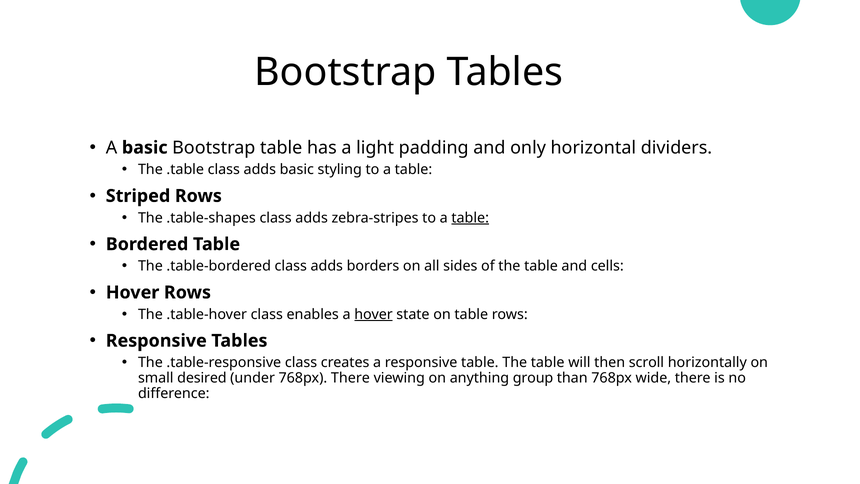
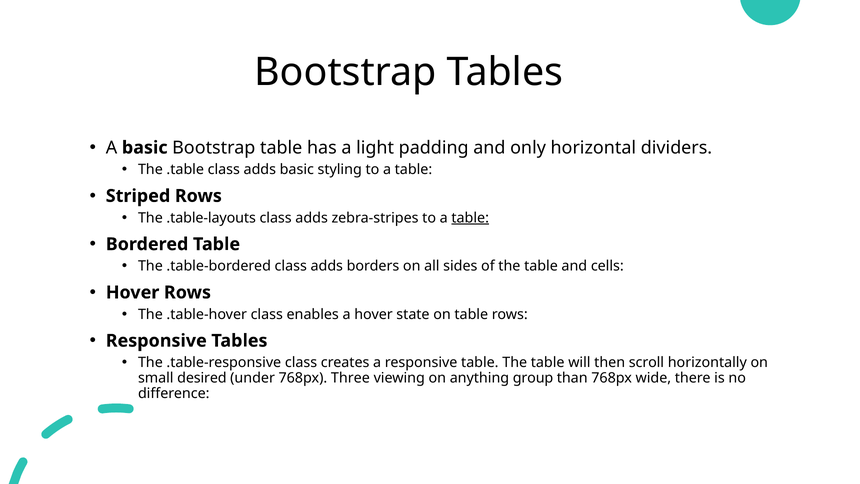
.table-shapes: .table-shapes -> .table-layouts
hover at (373, 314) underline: present -> none
768px There: There -> Three
